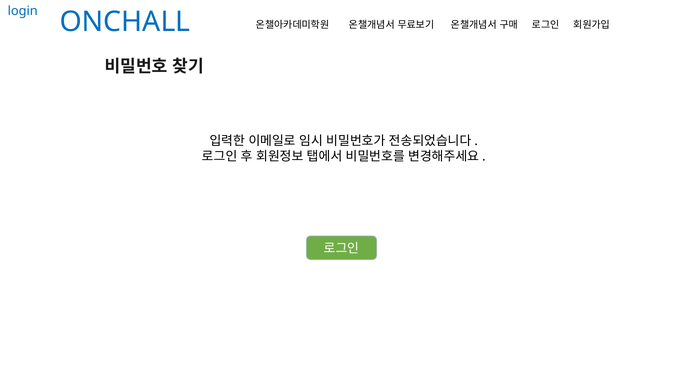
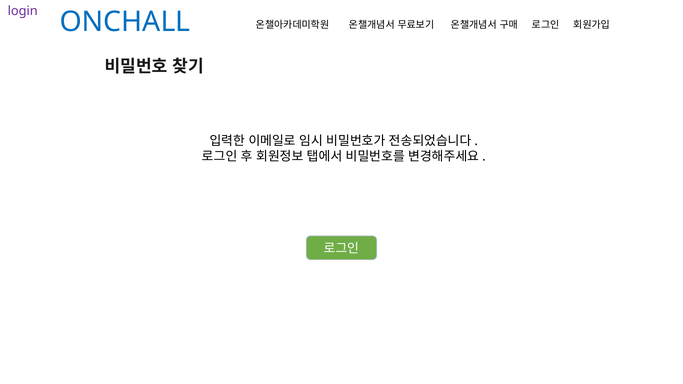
login colour: blue -> purple
